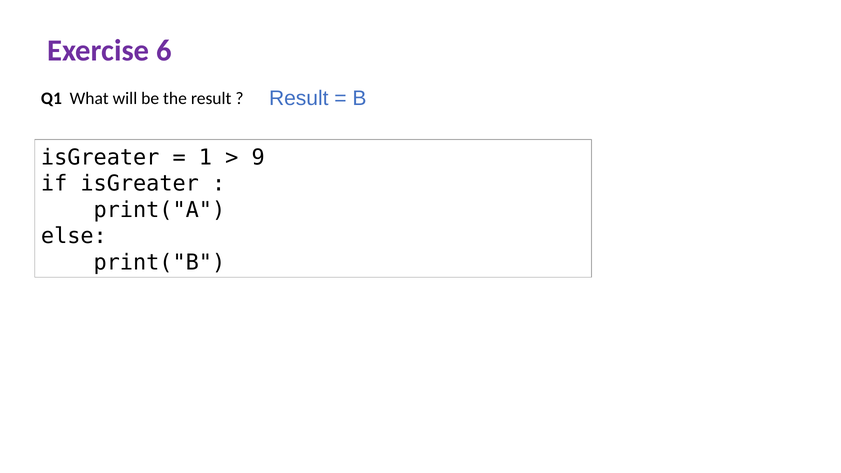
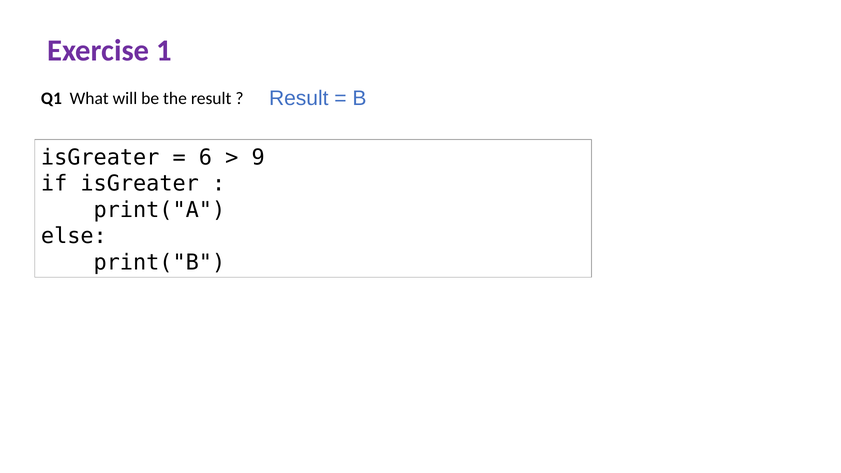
6: 6 -> 1
1: 1 -> 6
